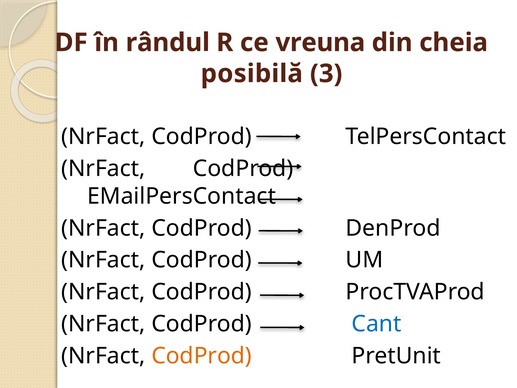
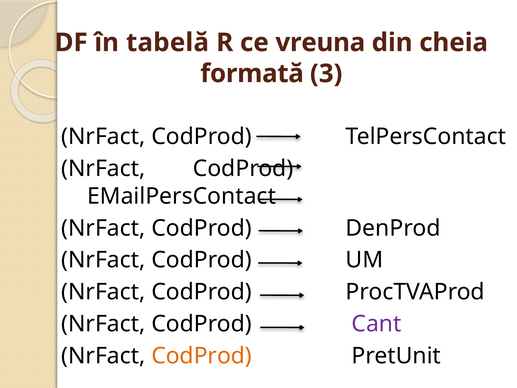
rândul: rândul -> tabelă
posibilă: posibilă -> formată
Cant colour: blue -> purple
